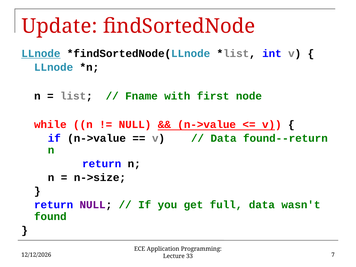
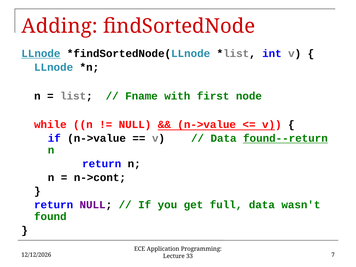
Update: Update -> Adding
found--return underline: none -> present
n->size: n->size -> n->cont
